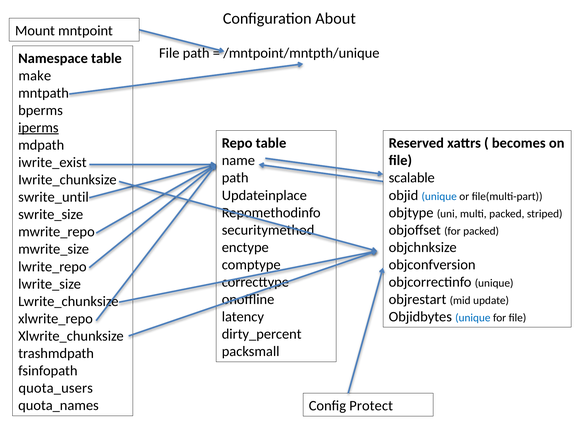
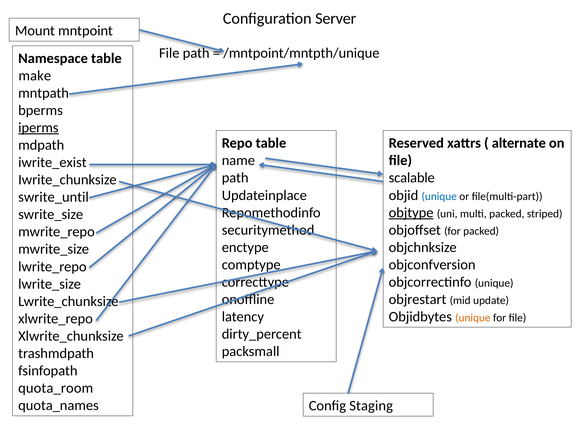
About: About -> Server
becomes: becomes -> alternate
objtype underline: none -> present
unique at (473, 318) colour: blue -> orange
quota_users: quota_users -> quota_room
Protect: Protect -> Staging
